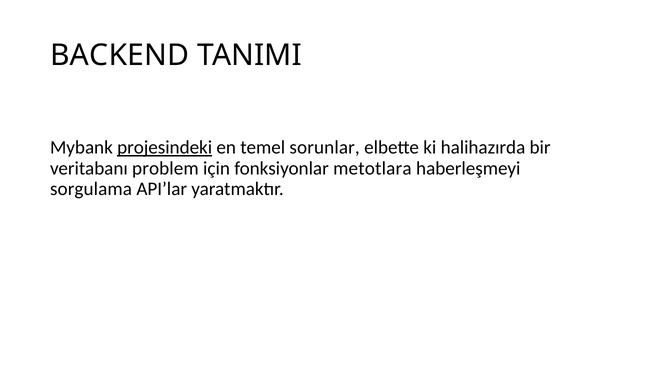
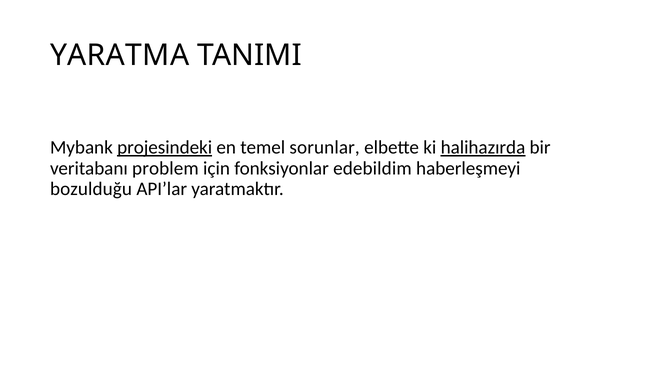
BACKEND: BACKEND -> YARATMA
halihazırda underline: none -> present
metotlara: metotlara -> edebildim
sorgulama: sorgulama -> bozulduğu
